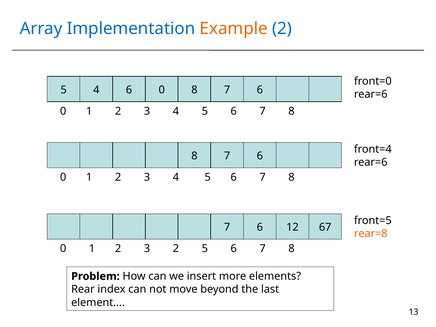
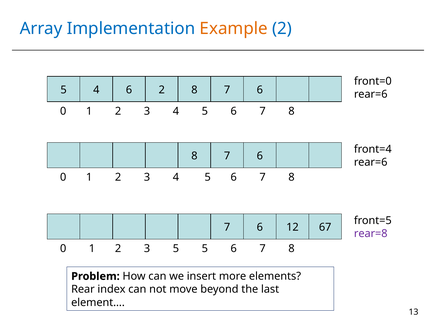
4 6 0: 0 -> 2
rear=8 colour: orange -> purple
3 2: 2 -> 5
